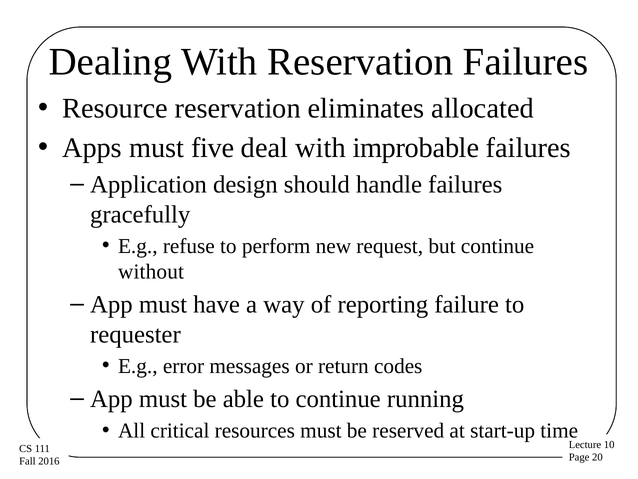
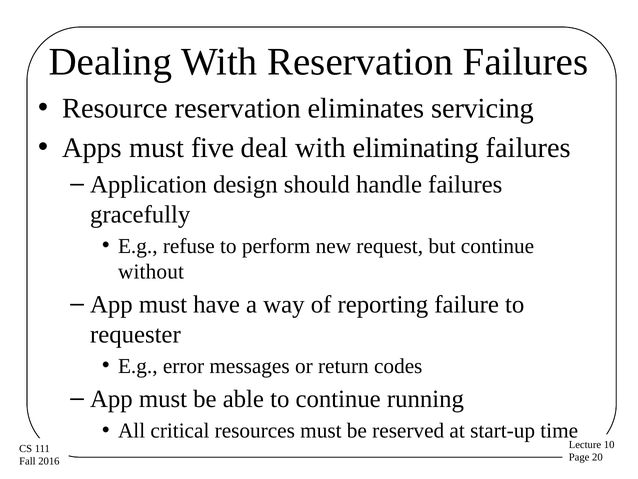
allocated: allocated -> servicing
improbable: improbable -> eliminating
